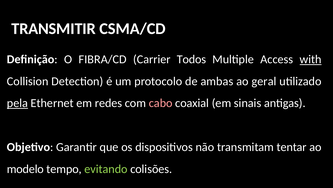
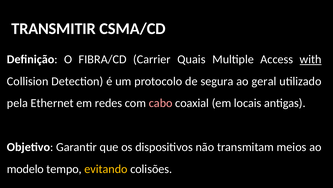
Todos: Todos -> Quais
ambas: ambas -> segura
pela underline: present -> none
sinais: sinais -> locais
tentar: tentar -> meios
evitando colour: light green -> yellow
